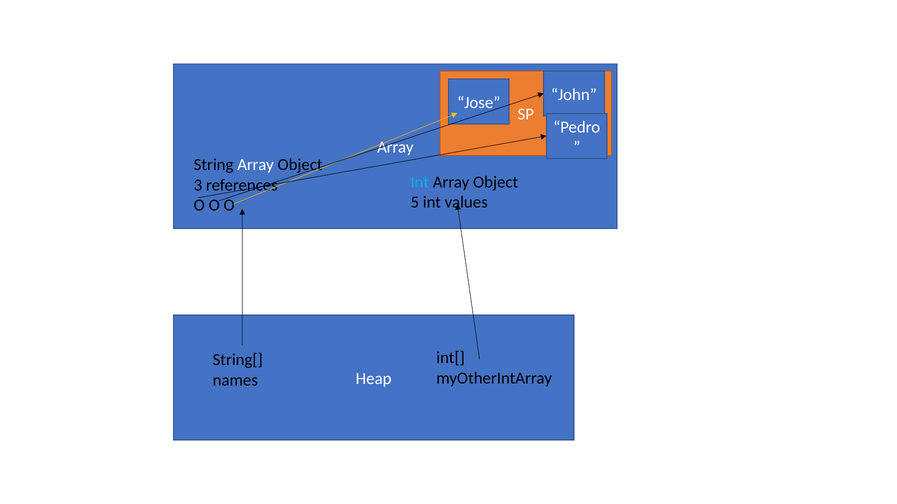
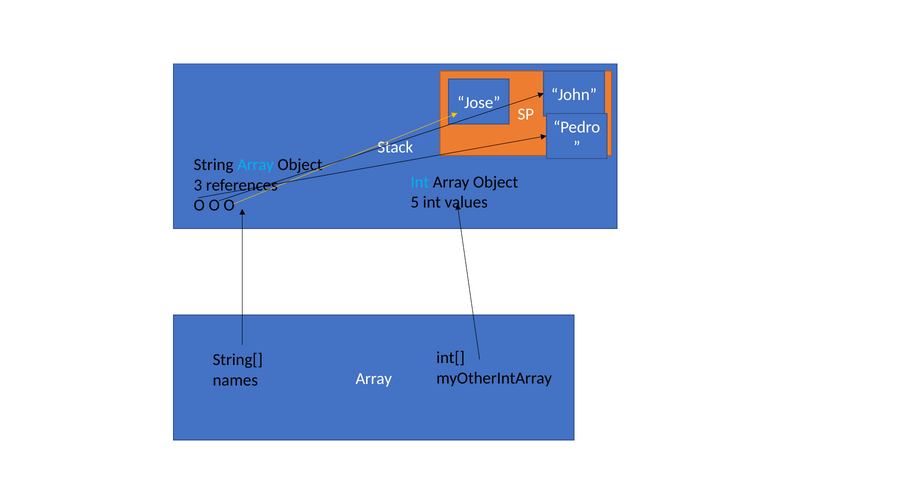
Array at (395, 147): Array -> Stack
Array at (256, 165) colour: white -> light blue
Heap at (374, 379): Heap -> Array
